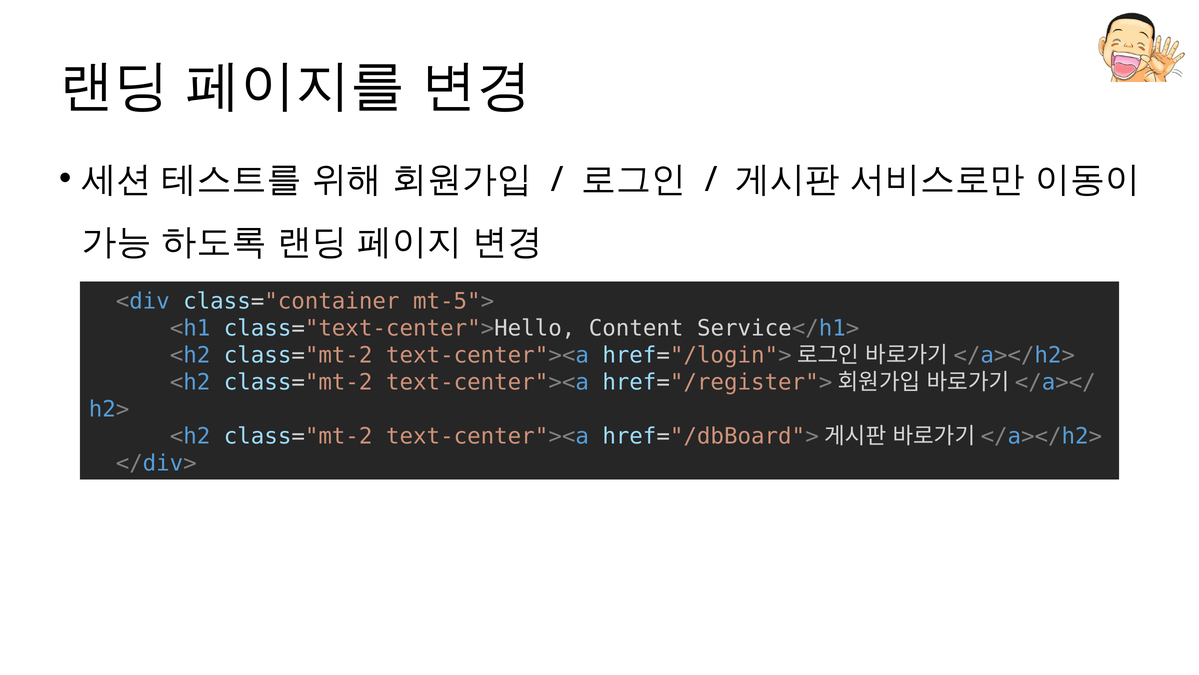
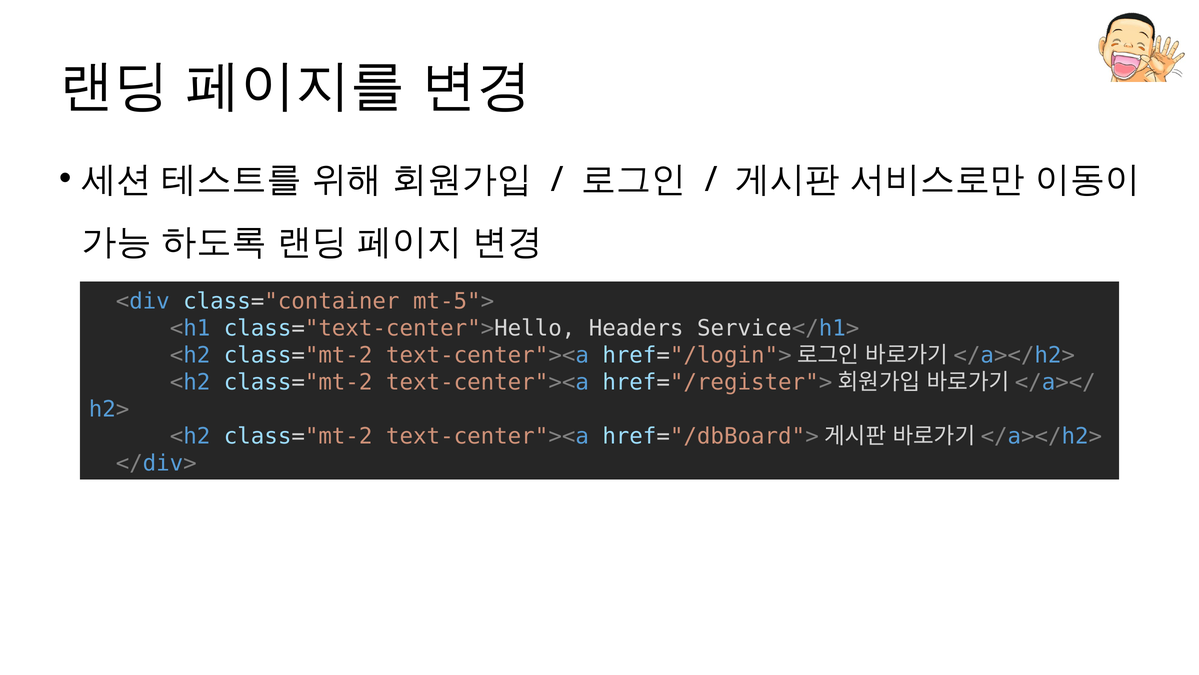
Content: Content -> Headers
